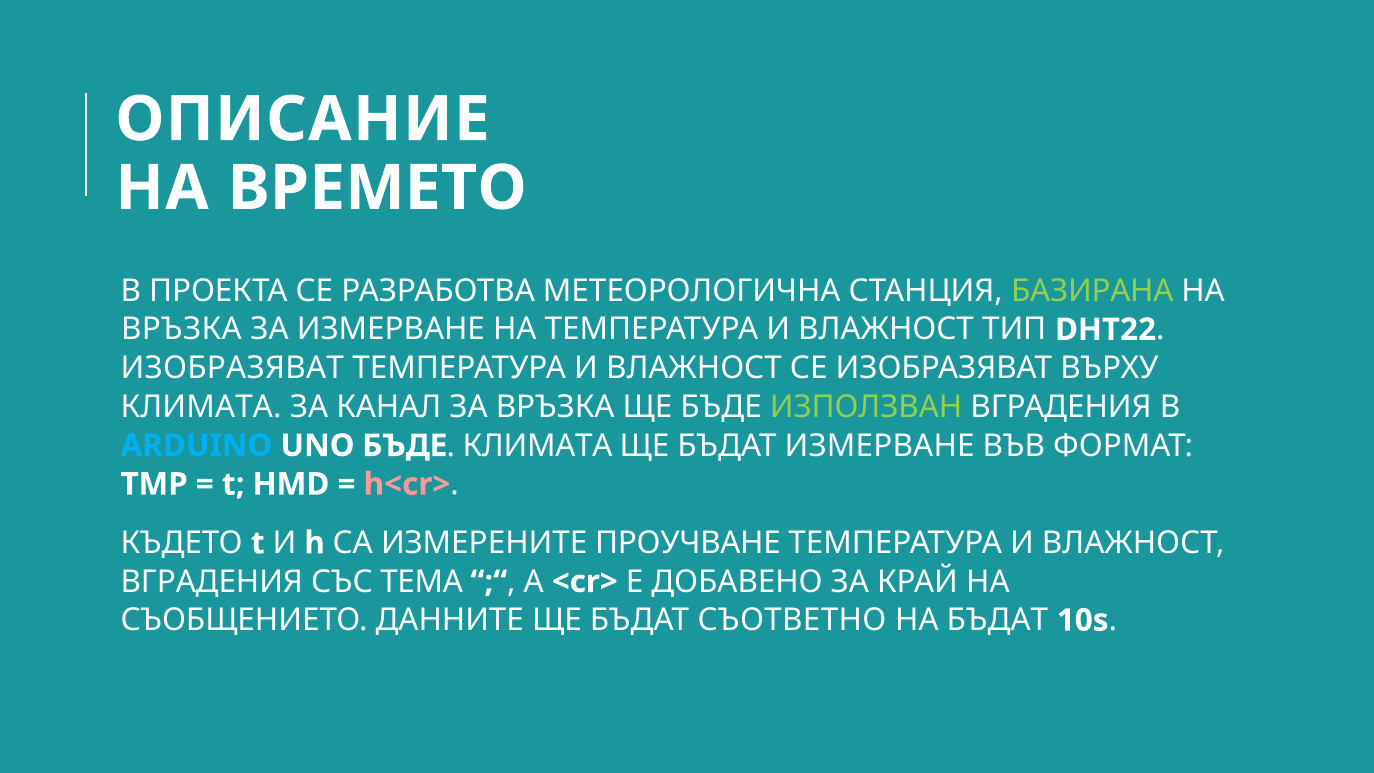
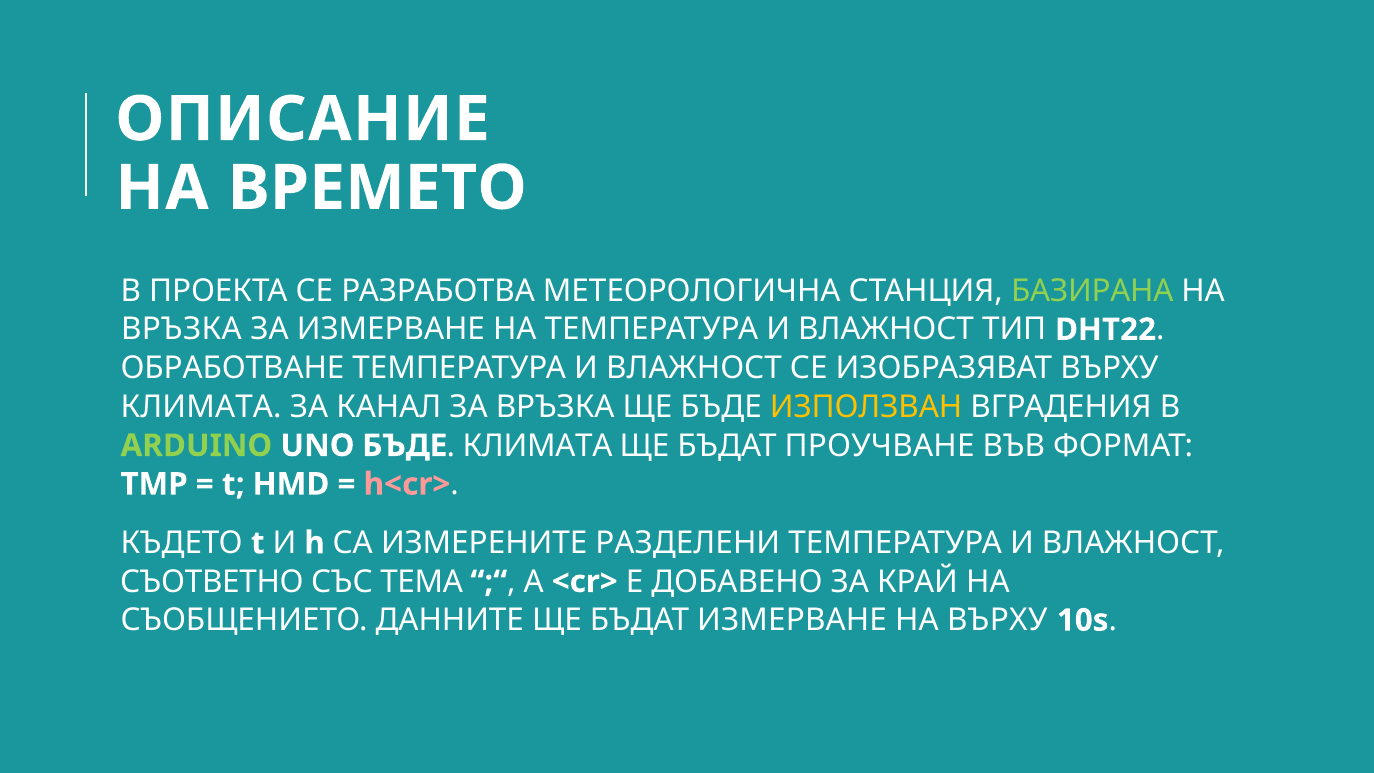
ИЗОБРАЗЯВАТ at (232, 368): ИЗОБРАЗЯВАТ -> ОБРАБОТВАНЕ
ИЗПОЛЗВАН colour: light green -> yellow
ARDUINO colour: light blue -> light green
БЪДАТ ИЗМЕРВАНЕ: ИЗМЕРВАНЕ -> ПРОУЧВАНЕ
ПРОУЧВАНЕ: ПРОУЧВАНЕ -> РАЗДЕЛЕНИ
ВГРАДЕНИЯ at (212, 582): ВГРАДЕНИЯ -> СЪОТВЕТНО
БЪДАТ СЪОТВЕТНО: СЪОТВЕТНО -> ИЗМЕРВАНЕ
НА БЪДАТ: БЪДАТ -> ВЪРХУ
